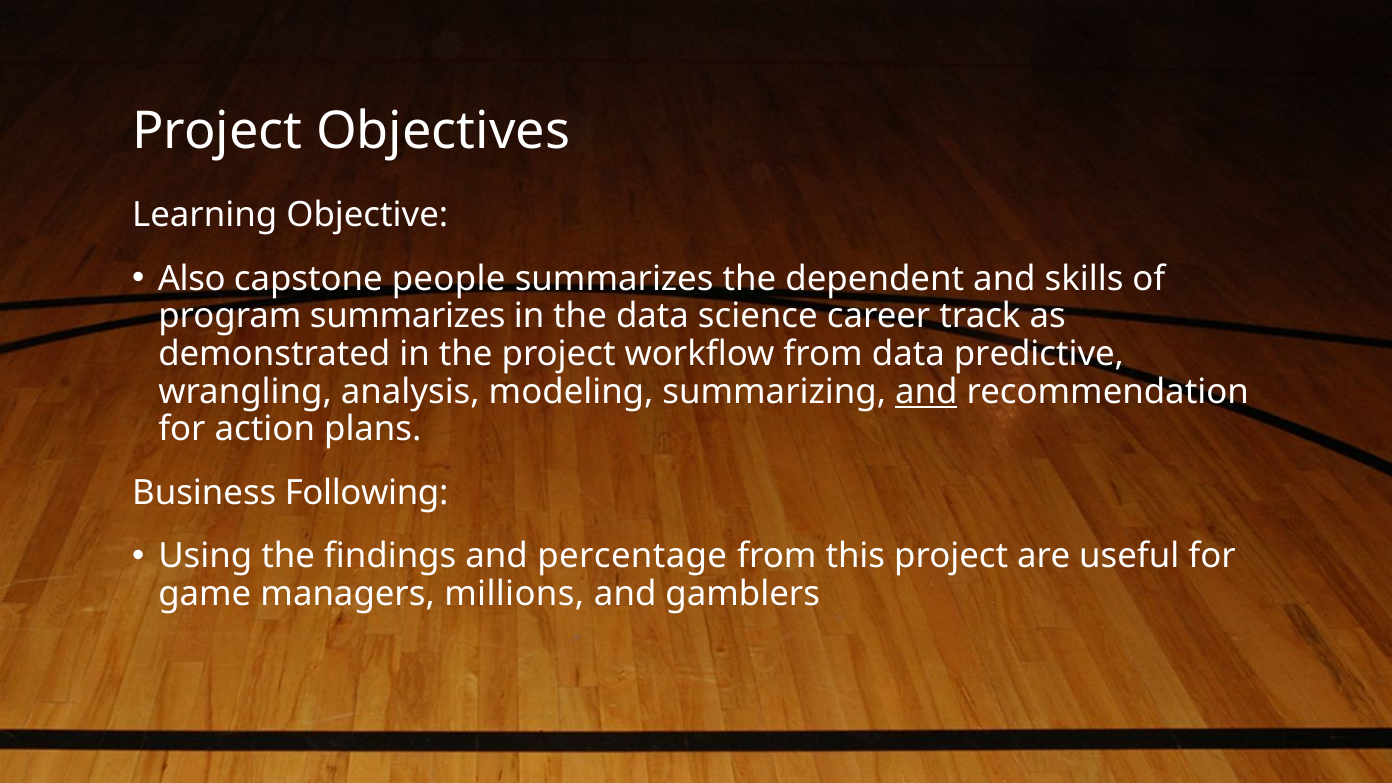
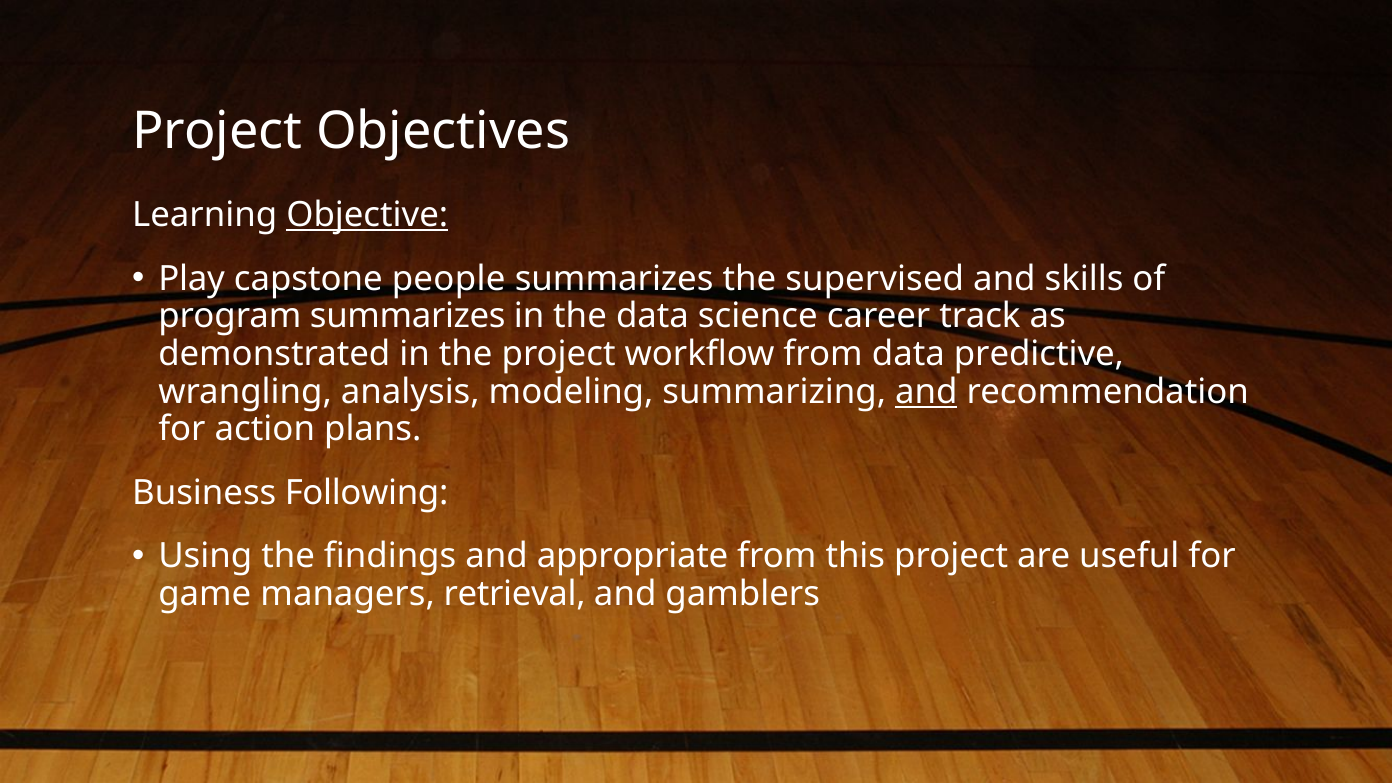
Objective underline: none -> present
Also: Also -> Play
dependent: dependent -> supervised
percentage: percentage -> appropriate
millions: millions -> retrieval
